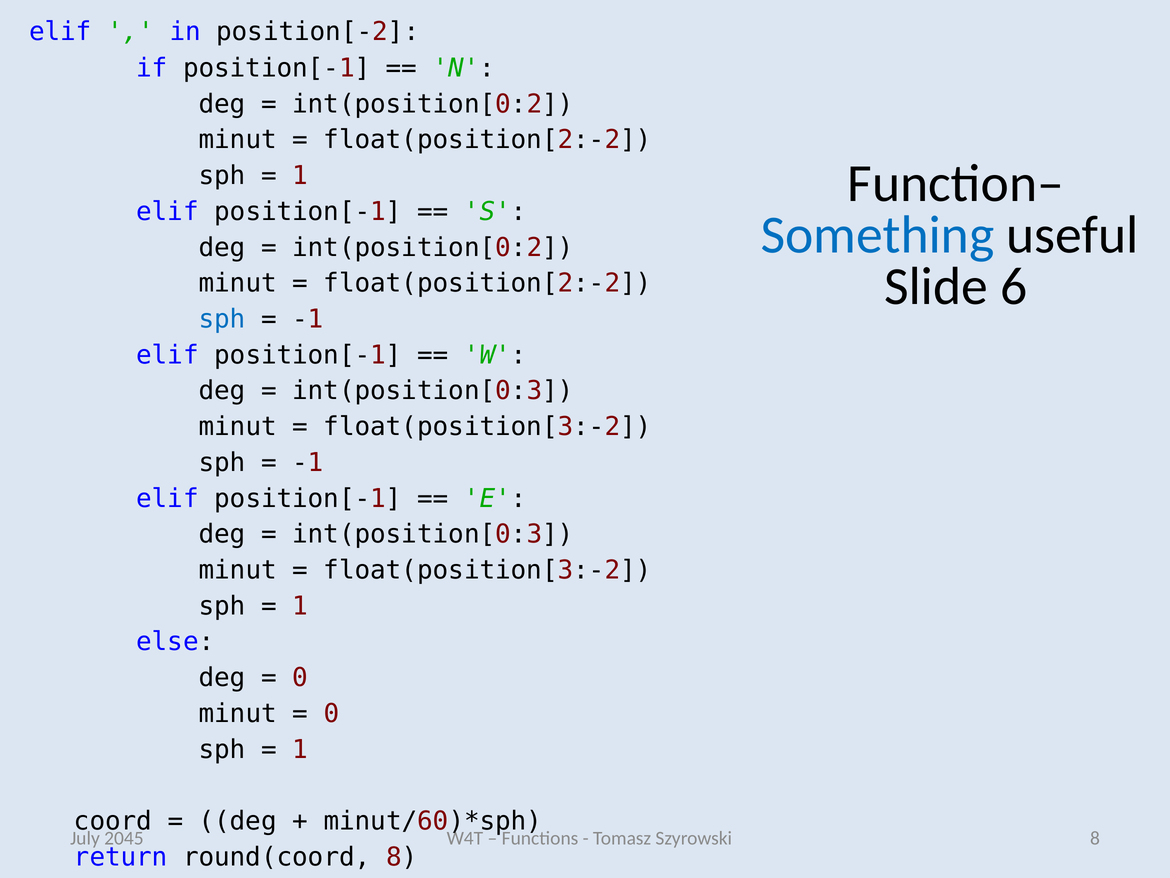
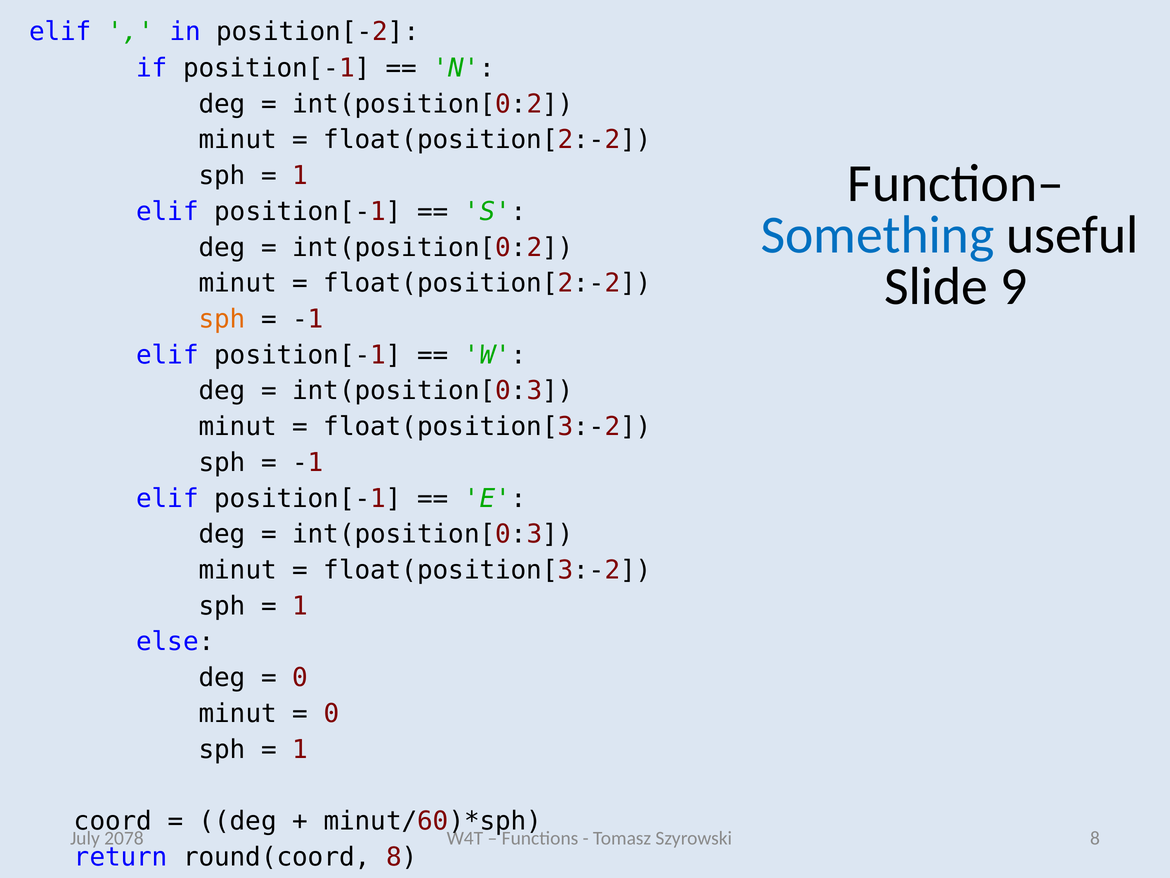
6: 6 -> 9
sph at (222, 319) colour: blue -> orange
2045: 2045 -> 2078
